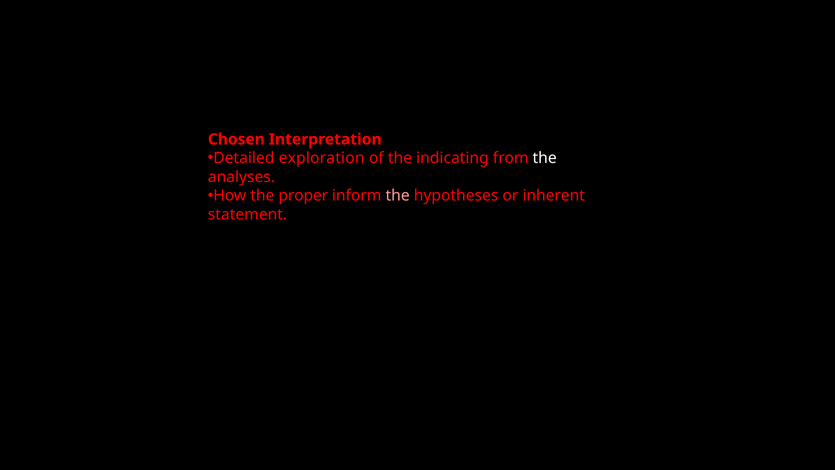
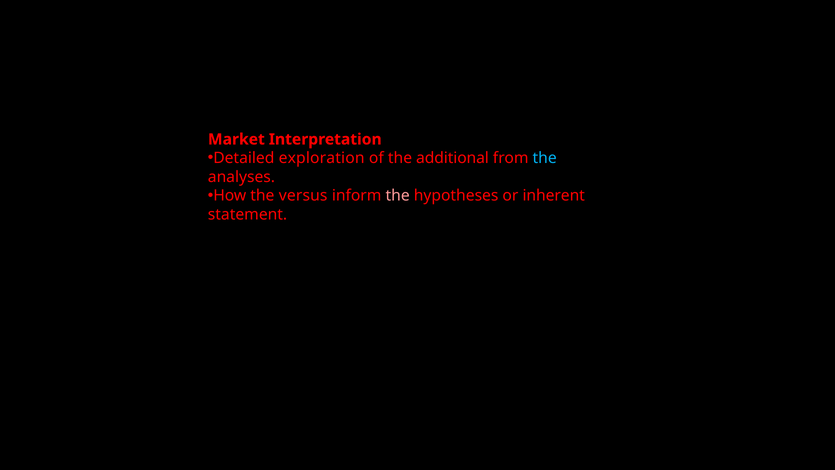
Chosen: Chosen -> Market
indicating: indicating -> additional
the at (545, 158) colour: white -> light blue
proper: proper -> versus
